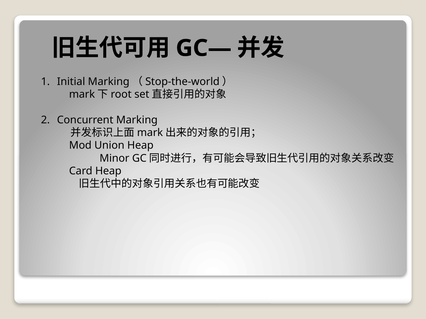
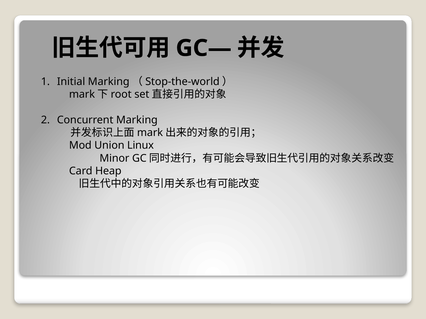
Union Heap: Heap -> Linux
